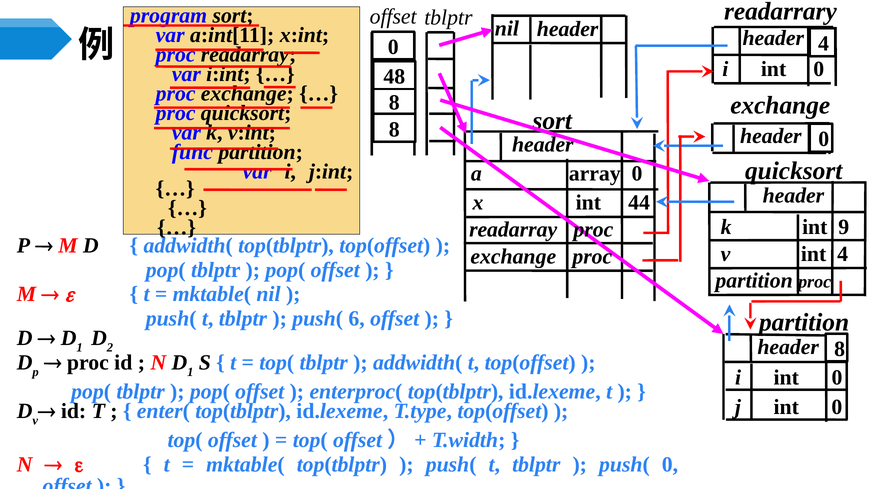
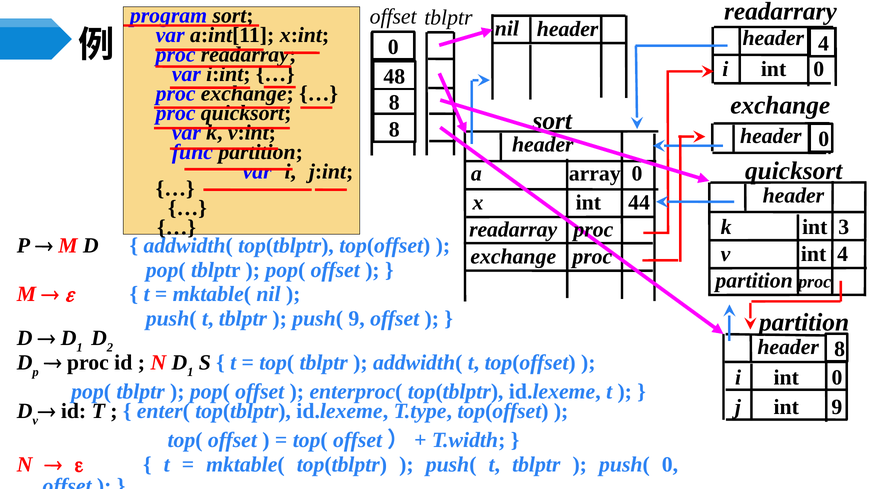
9: 9 -> 3
push( 6: 6 -> 9
j int 0: 0 -> 9
